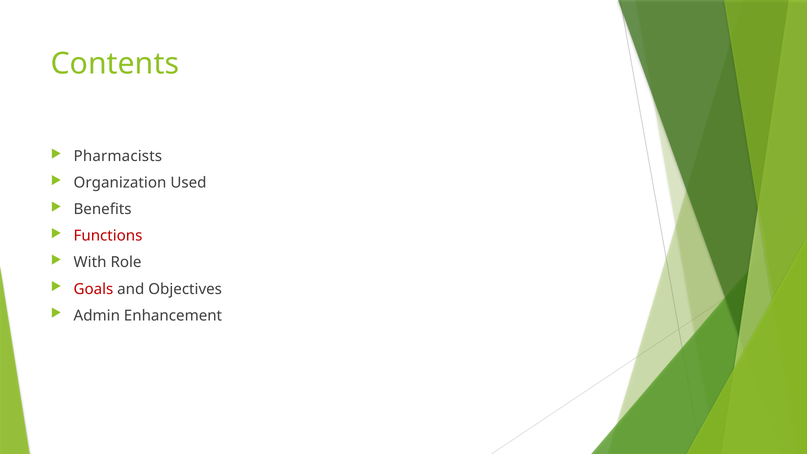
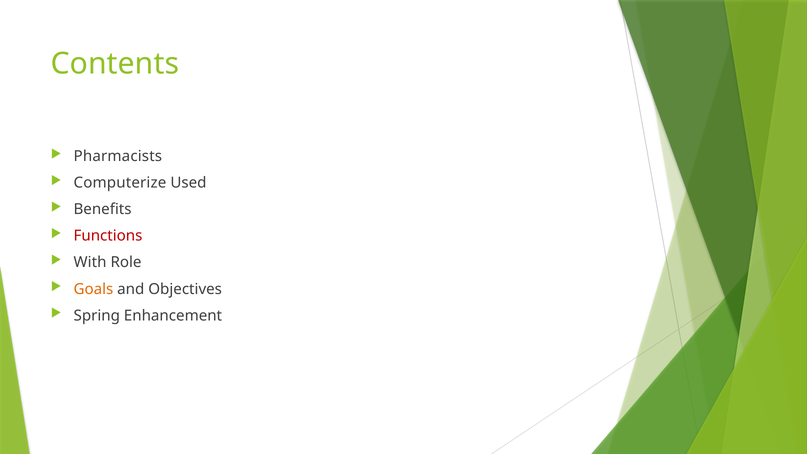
Organization: Organization -> Computerize
Goals colour: red -> orange
Admin: Admin -> Spring
